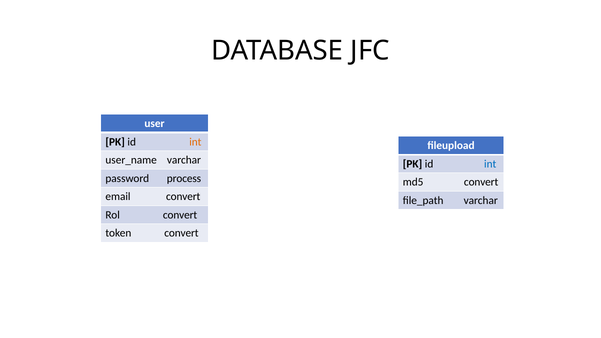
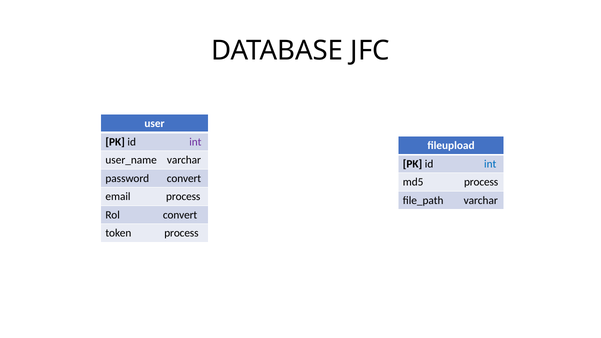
int at (195, 142) colour: orange -> purple
password process: process -> convert
md5 convert: convert -> process
email convert: convert -> process
token convert: convert -> process
